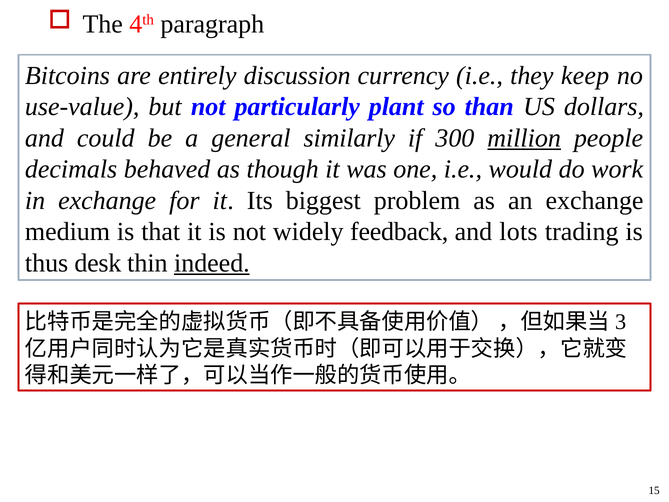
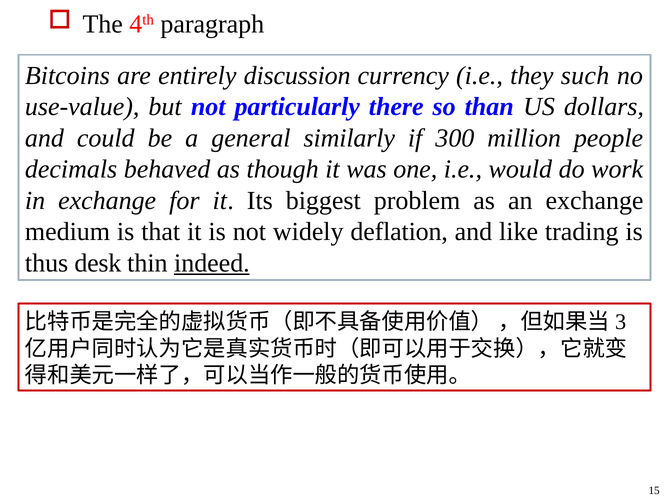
keep: keep -> such
plant: plant -> there
million underline: present -> none
feedback: feedback -> deflation
lots: lots -> like
